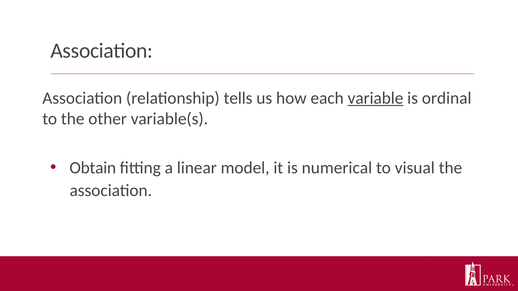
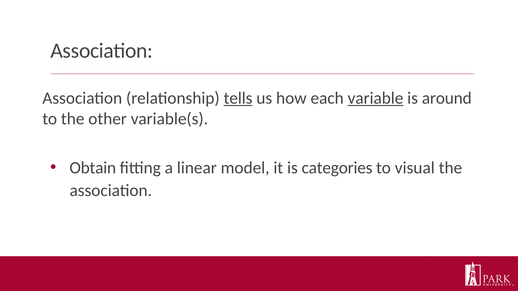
tells underline: none -> present
ordinal: ordinal -> around
numerical: numerical -> categories
